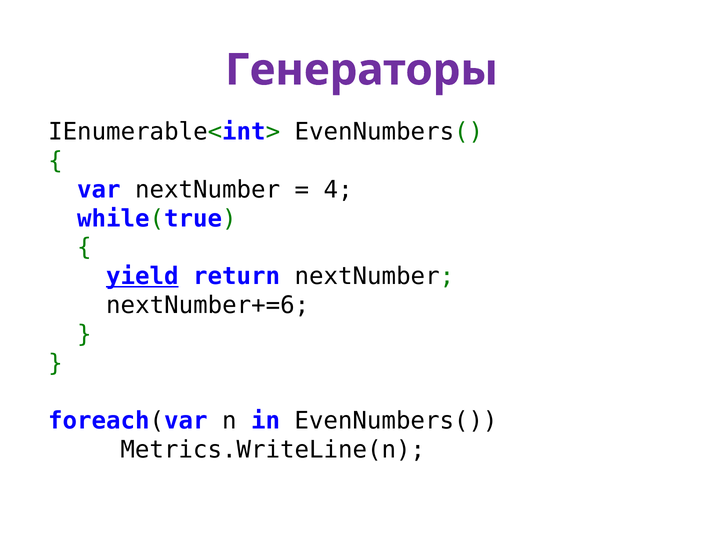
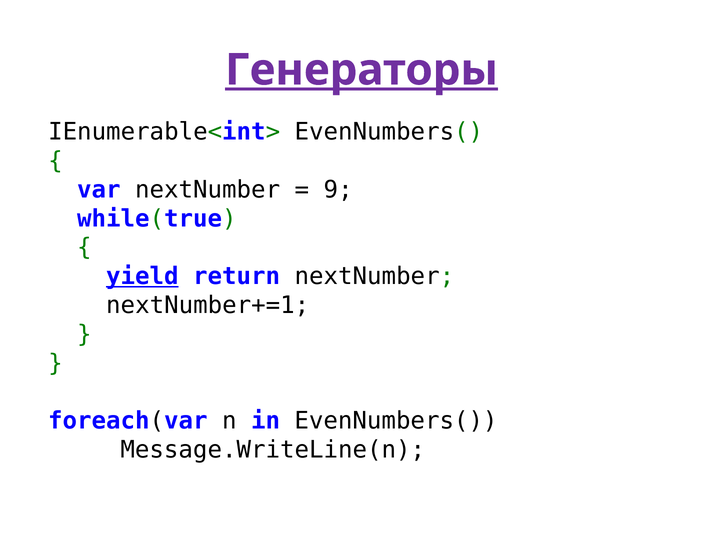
Генераторы underline: none -> present
4: 4 -> 9
nextNumber+=6: nextNumber+=6 -> nextNumber+=1
Metrics.WriteLine(n: Metrics.WriteLine(n -> Message.WriteLine(n
